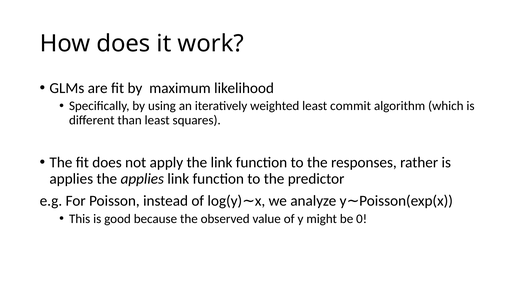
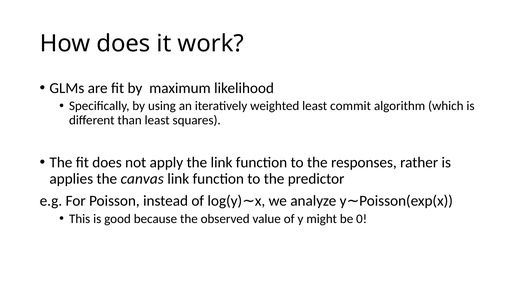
the applies: applies -> canvas
